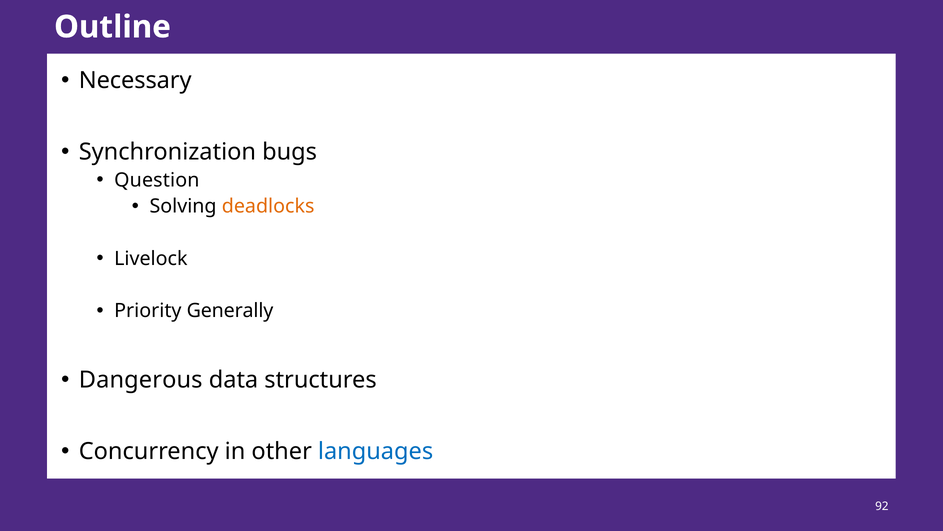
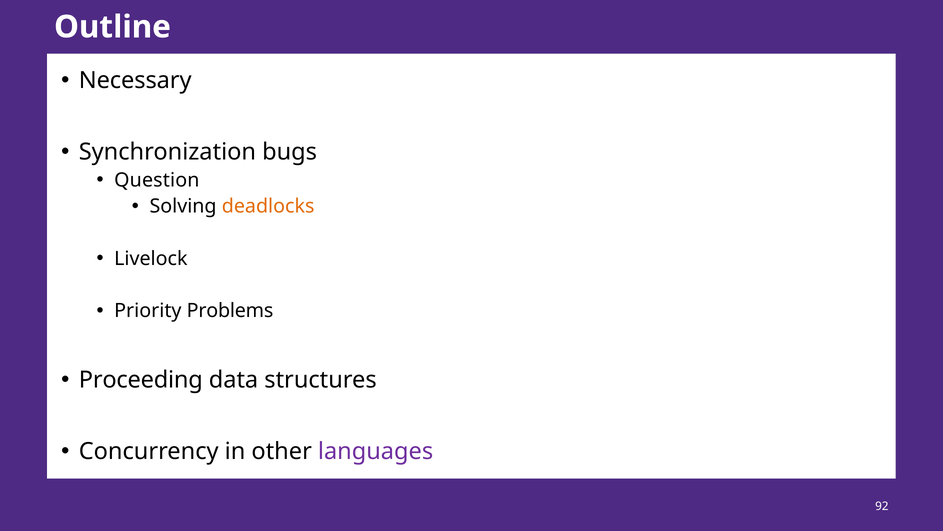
Generally: Generally -> Problems
Dangerous: Dangerous -> Proceeding
languages colour: blue -> purple
